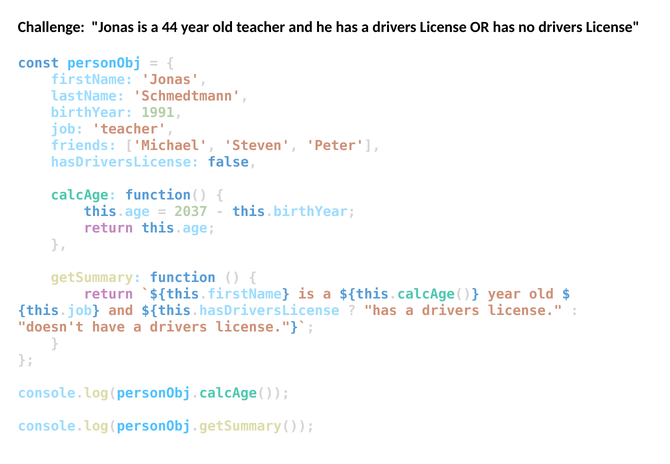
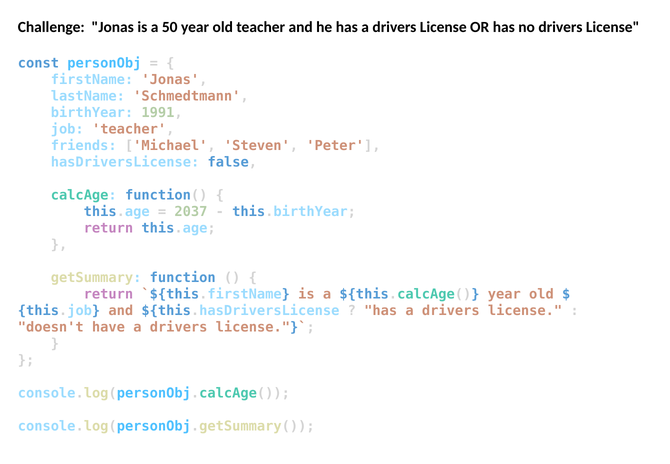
44: 44 -> 50
